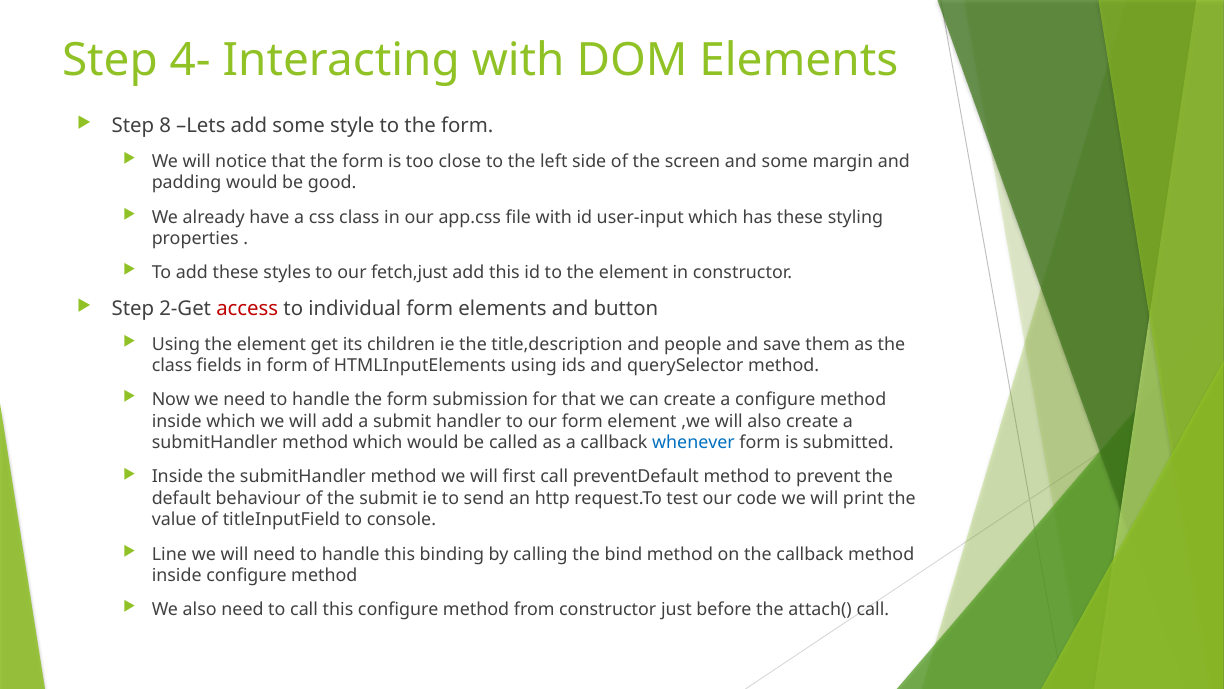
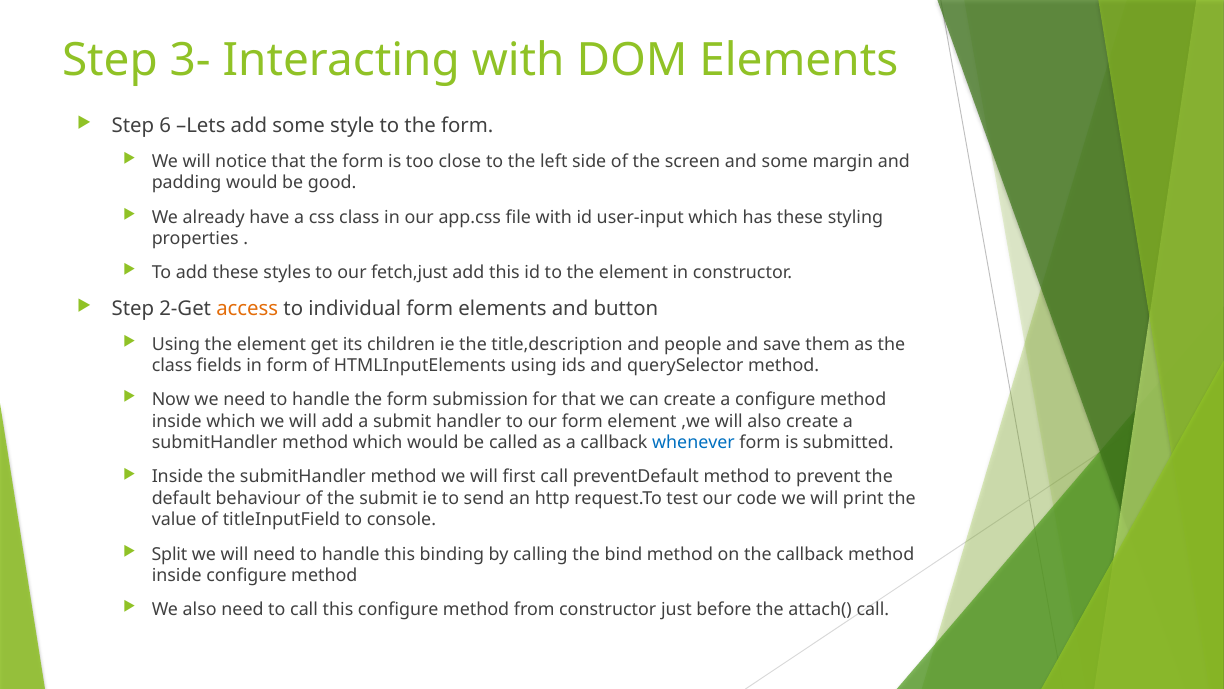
4-: 4- -> 3-
8: 8 -> 6
access colour: red -> orange
Line: Line -> Split
